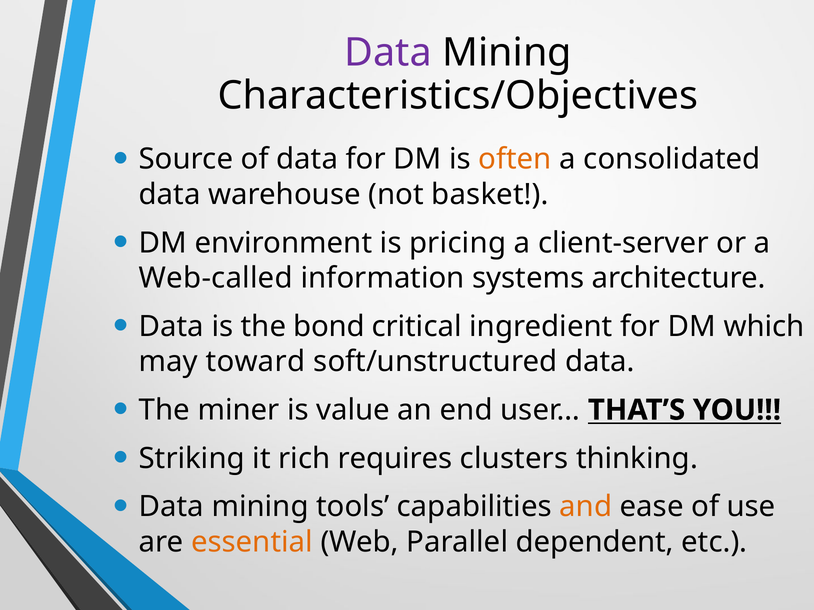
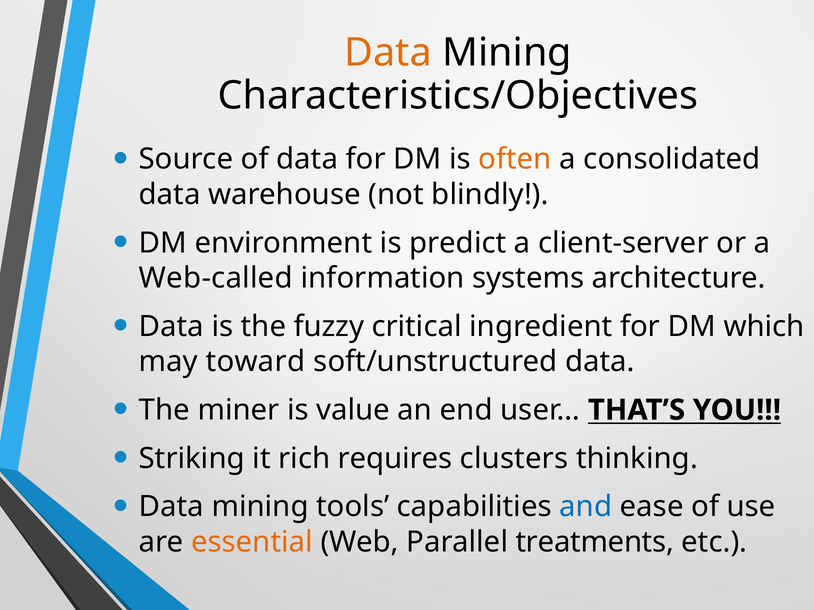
Data at (388, 53) colour: purple -> orange
basket: basket -> blindly
pricing: pricing -> predict
bond: bond -> fuzzy
and colour: orange -> blue
dependent: dependent -> treatments
